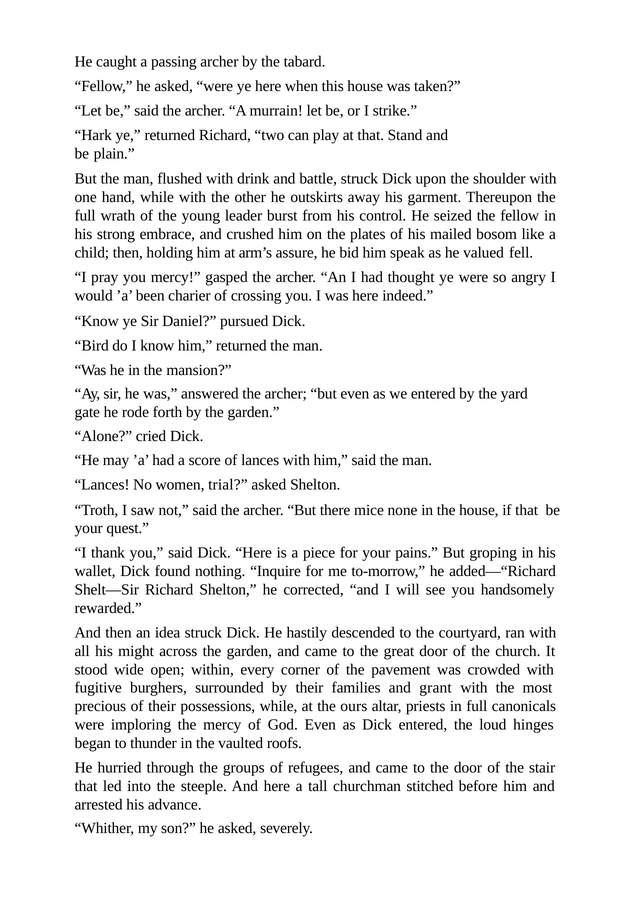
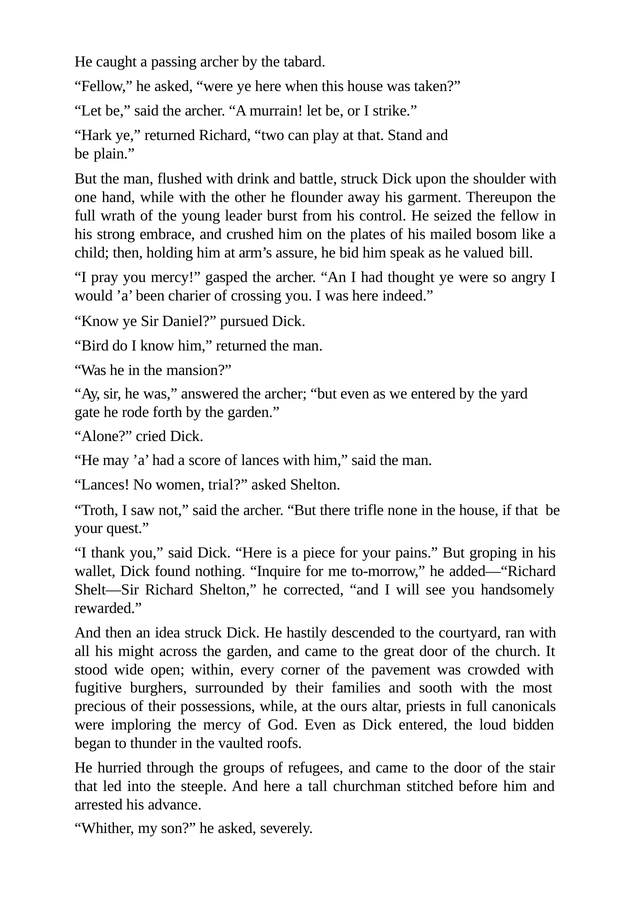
outskirts: outskirts -> flounder
fell: fell -> bill
mice: mice -> trifle
grant: grant -> sooth
hinges: hinges -> bidden
